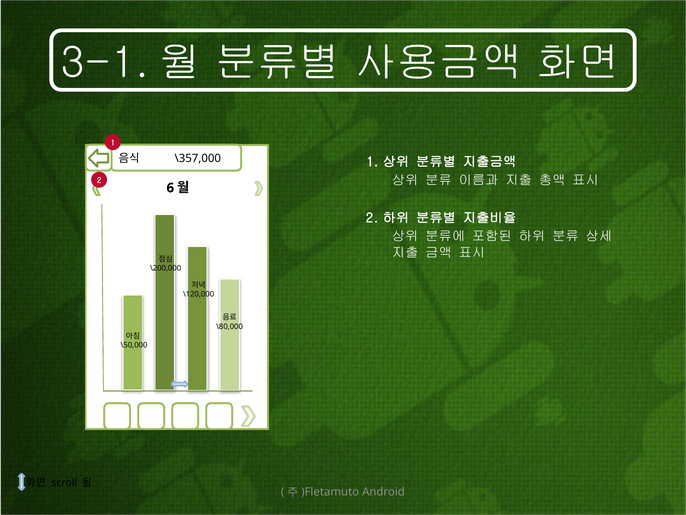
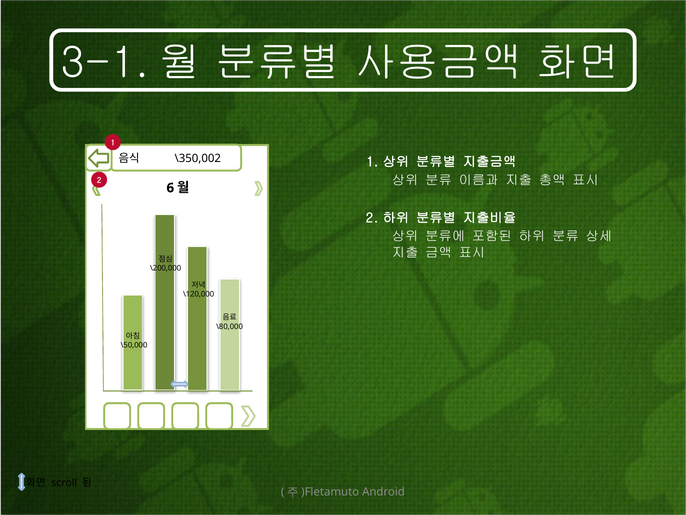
\357,000: \357,000 -> \350,002
